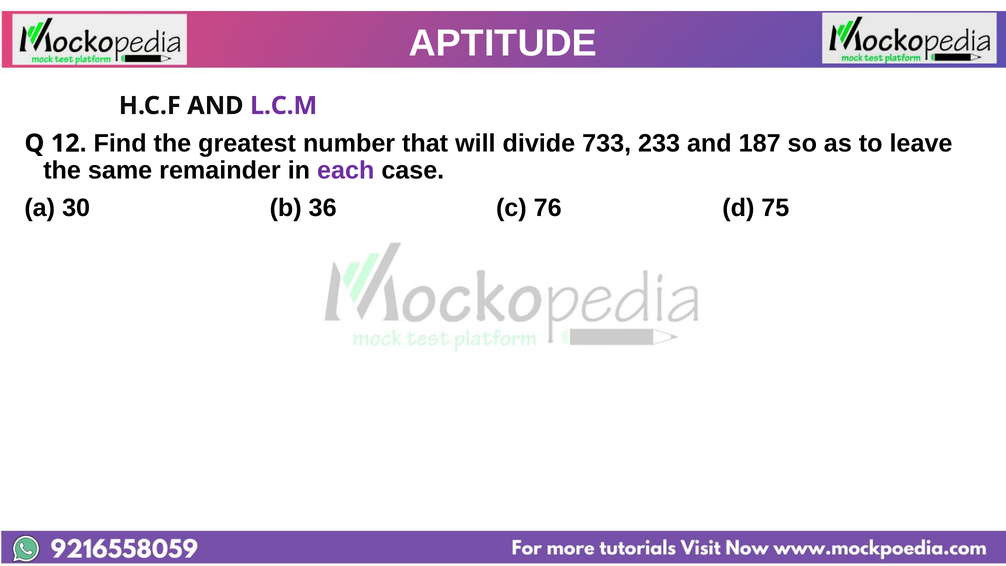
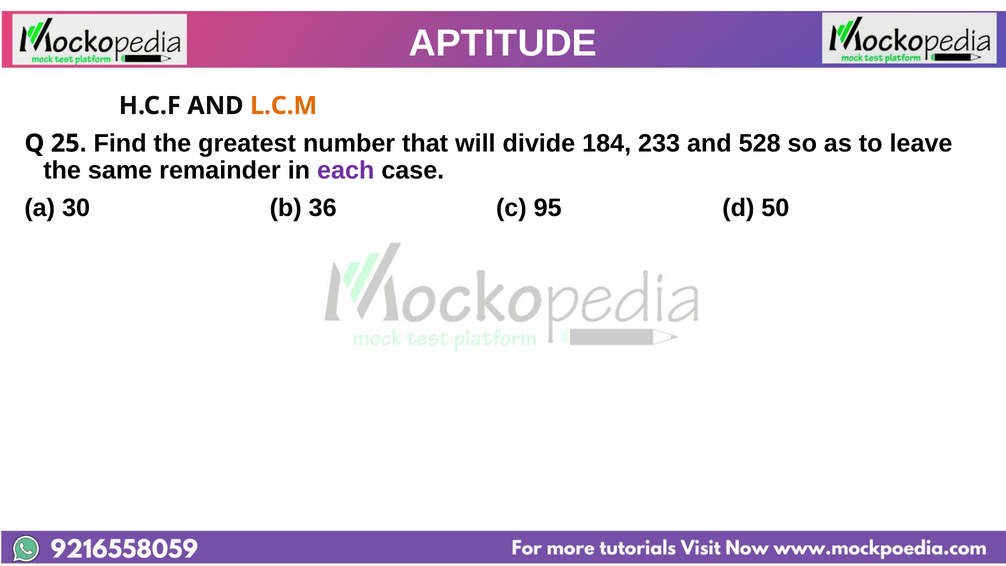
L.C.M colour: purple -> orange
12: 12 -> 25
733: 733 -> 184
187: 187 -> 528
76: 76 -> 95
75: 75 -> 50
